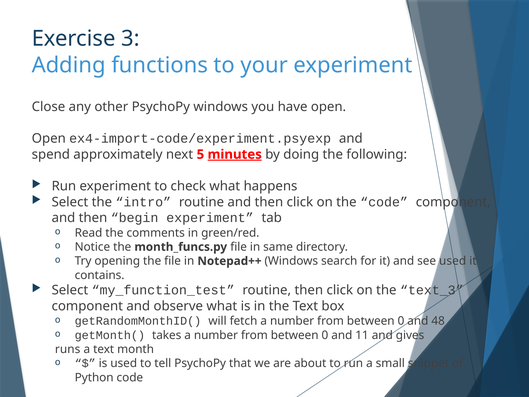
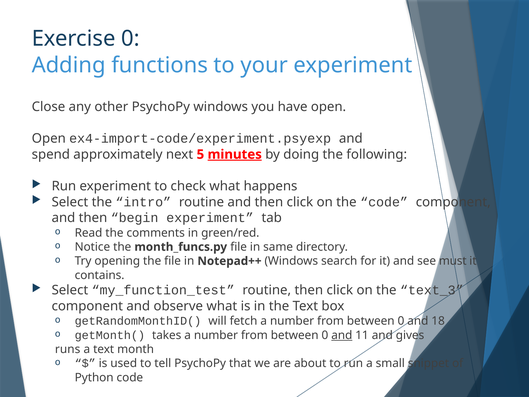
Exercise 3: 3 -> 0
see used: used -> must
48: 48 -> 18
and at (342, 335) underline: none -> present
